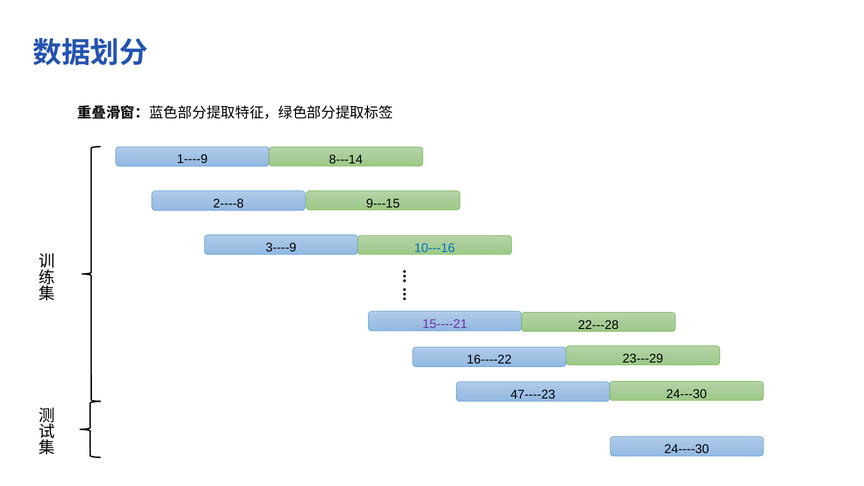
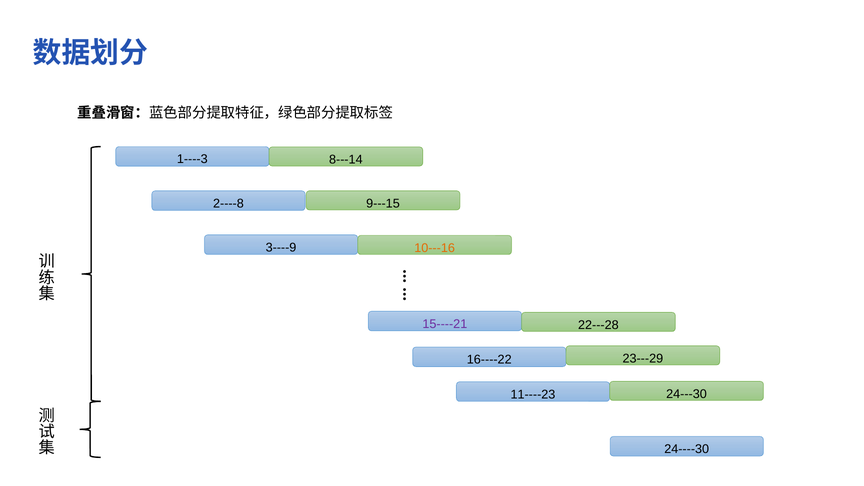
1----9: 1----9 -> 1----3
10---16 colour: blue -> orange
47----23: 47----23 -> 11----23
